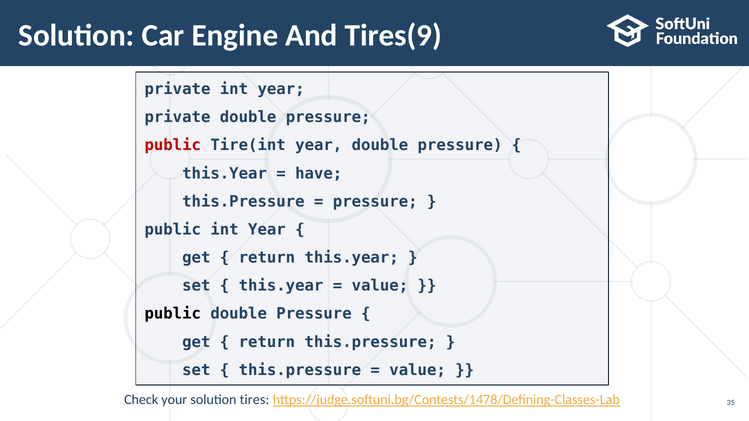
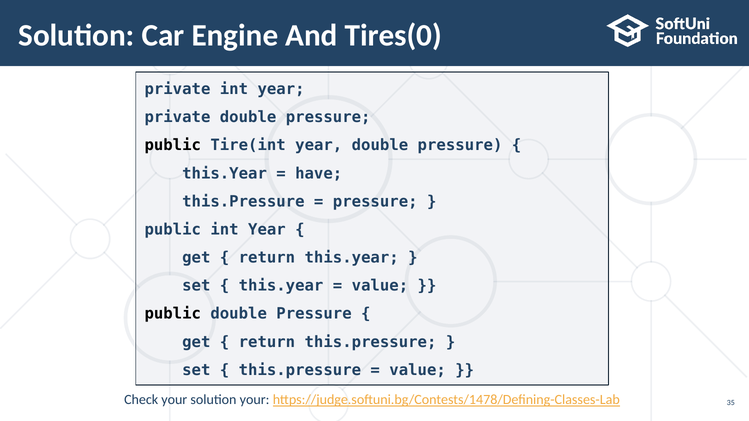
Tires(9: Tires(9 -> Tires(0
public at (173, 145) colour: red -> black
solution tires: tires -> your
